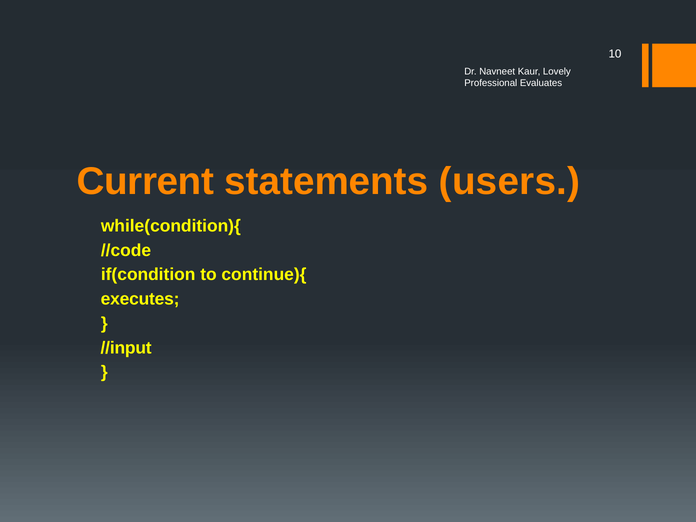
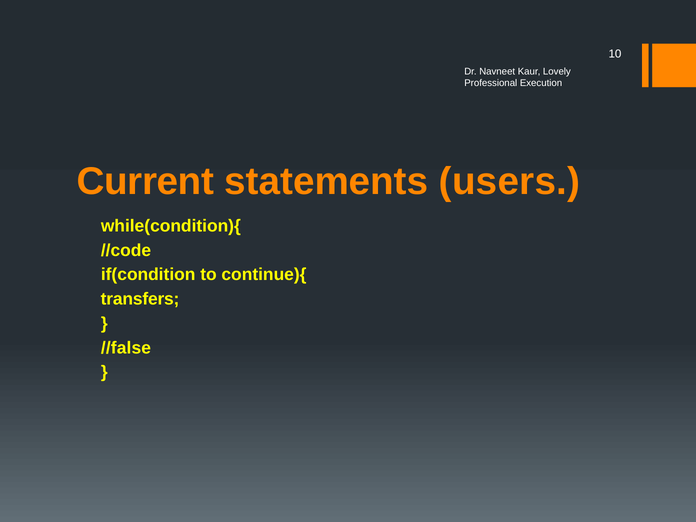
Evaluates: Evaluates -> Execution
executes: executes -> transfers
//input: //input -> //false
